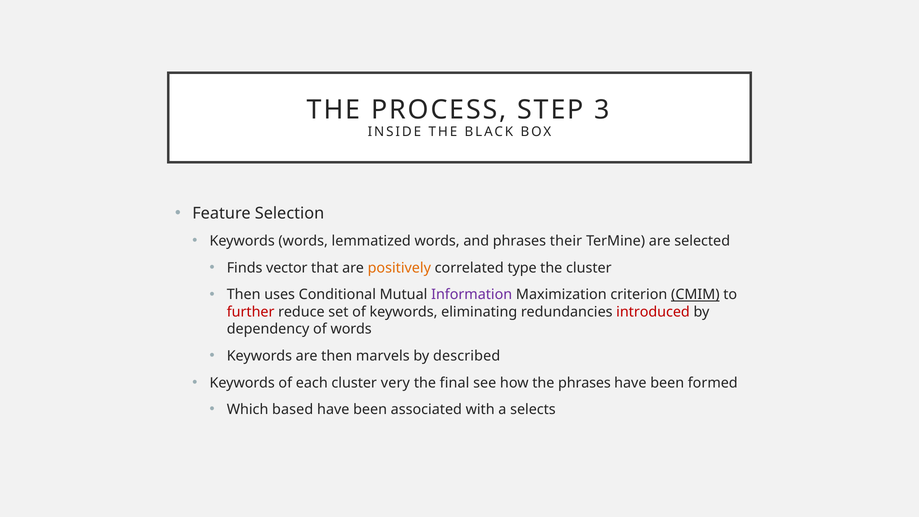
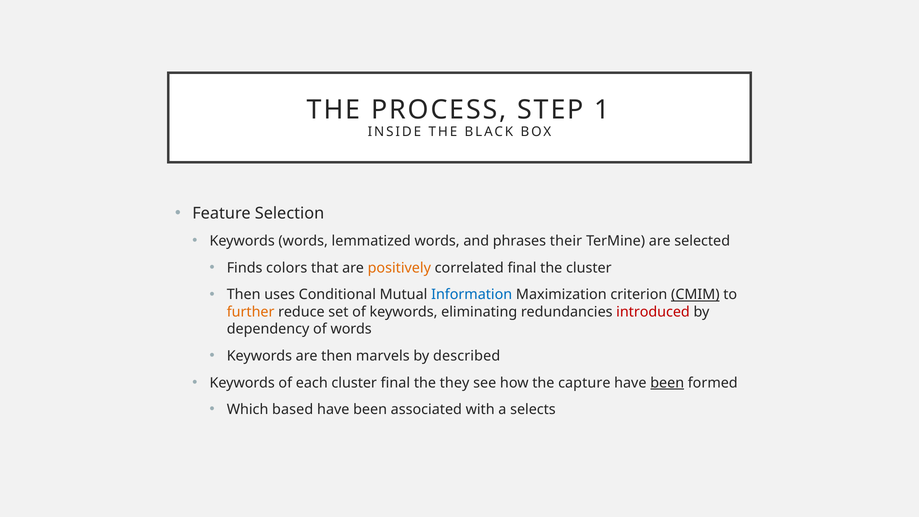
3: 3 -> 1
vector: vector -> colors
correlated type: type -> final
Information colour: purple -> blue
further colour: red -> orange
cluster very: very -> final
final: final -> they
the phrases: phrases -> capture
been at (667, 383) underline: none -> present
